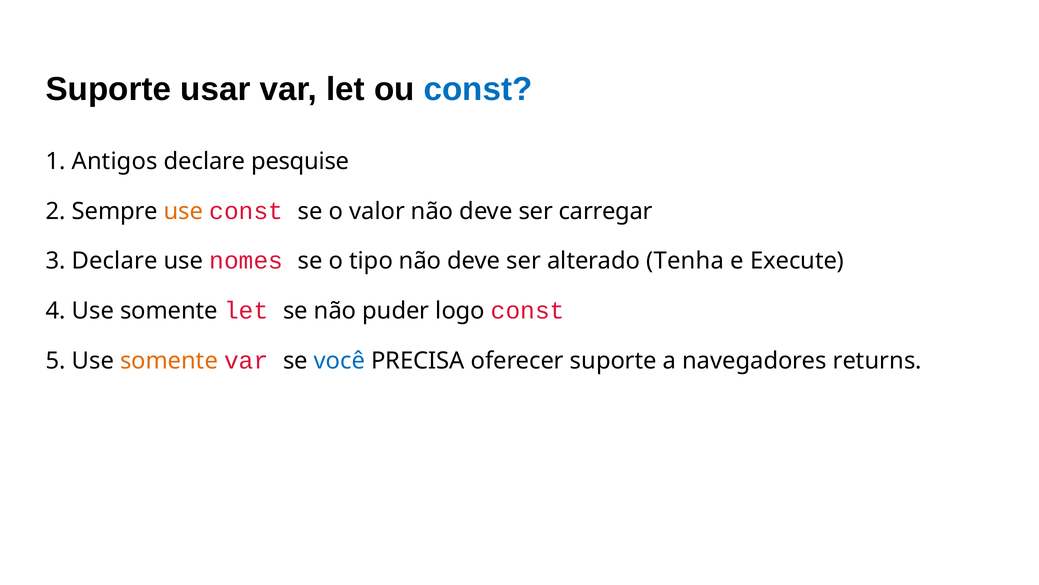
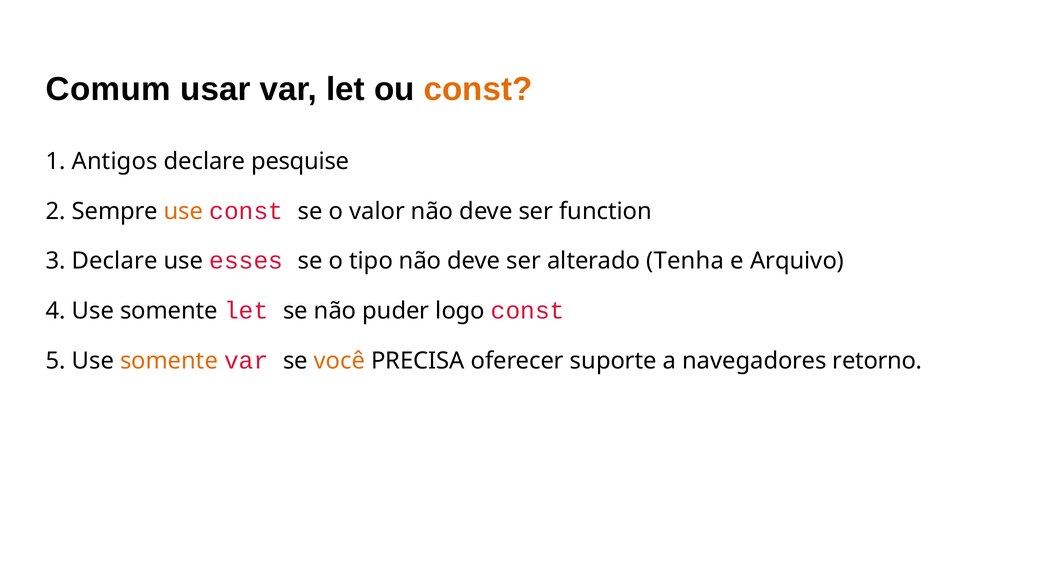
Suporte at (108, 89): Suporte -> Comum
const at (478, 89) colour: blue -> orange
carregar: carregar -> function
nomes: nomes -> esses
Execute: Execute -> Arquivo
você colour: blue -> orange
returns: returns -> retorno
